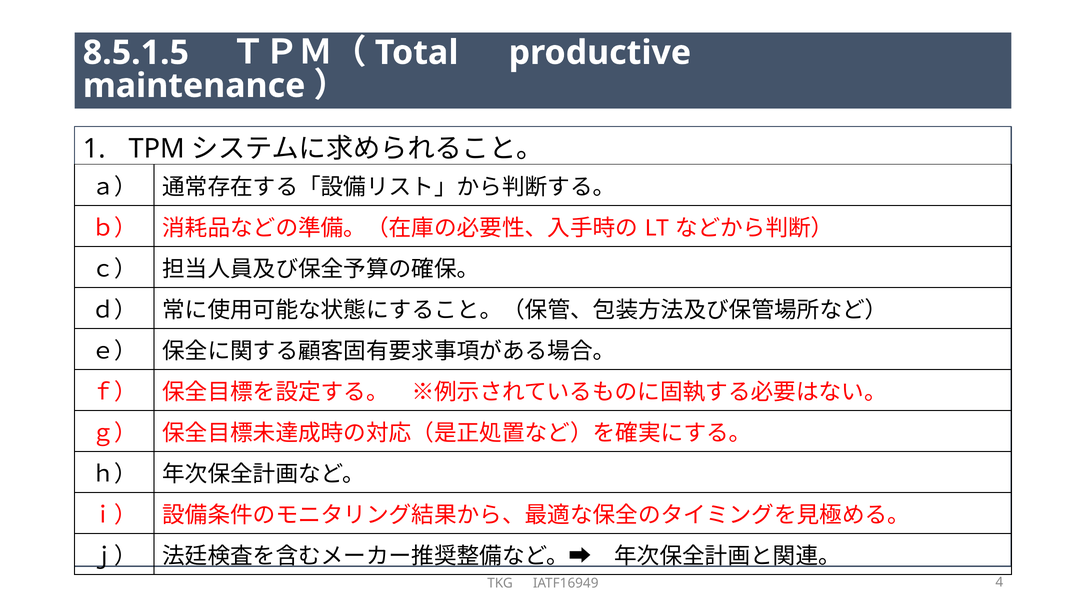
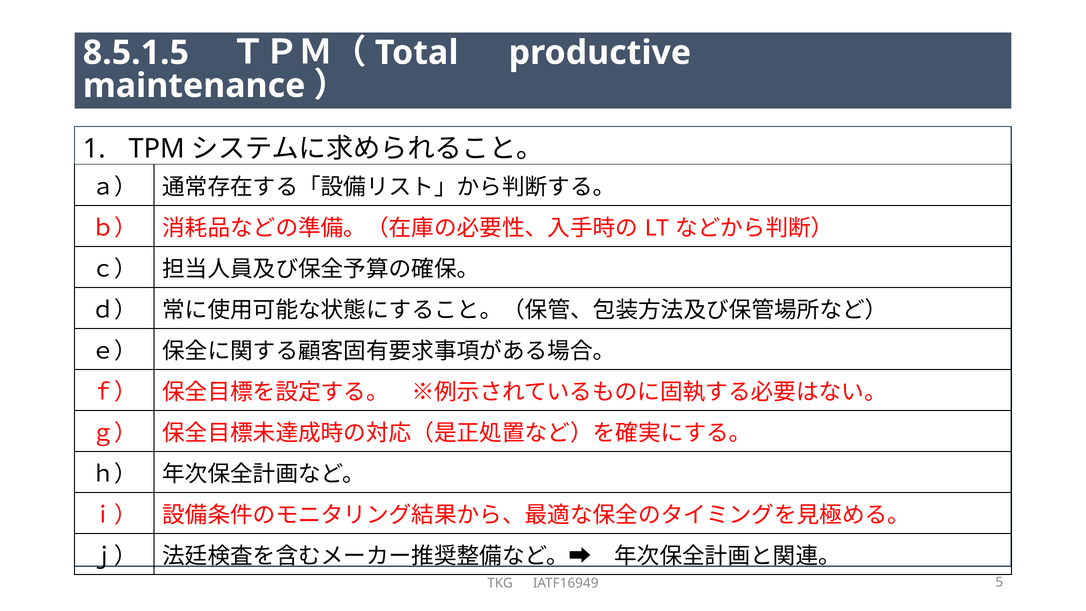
4: 4 -> 5
